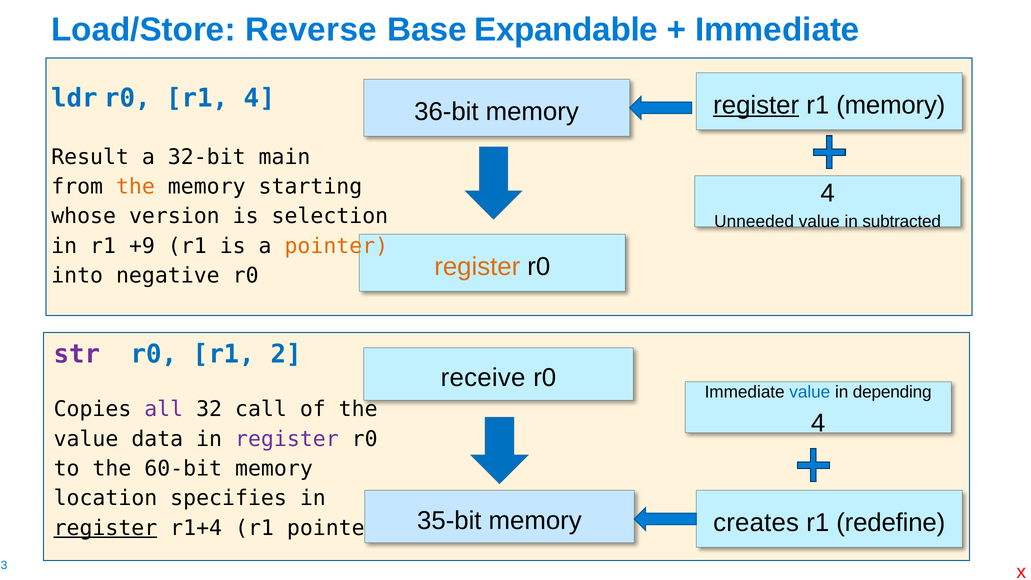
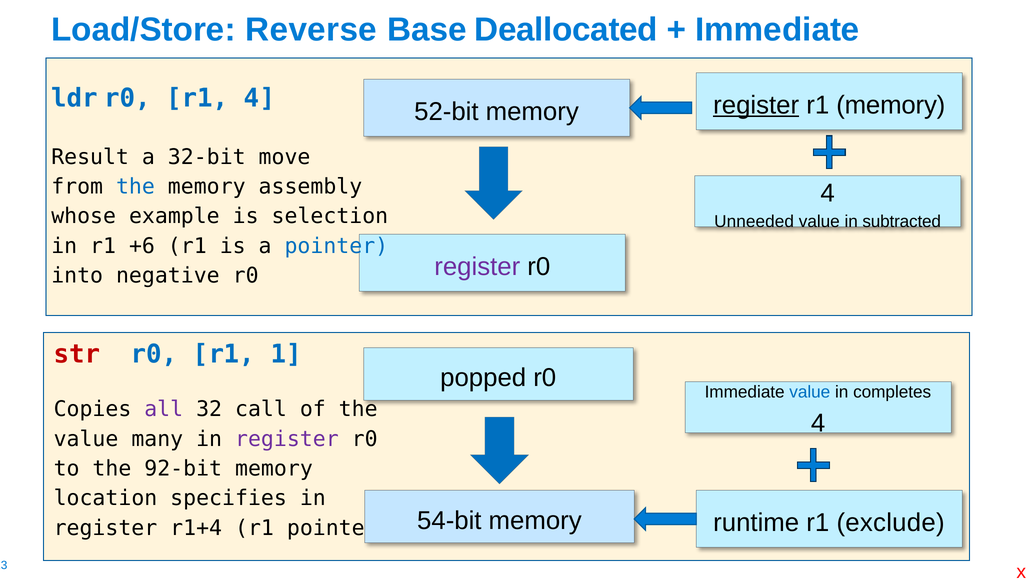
Expandable: Expandable -> Deallocated
36-bit: 36-bit -> 52-bit
main: main -> move
the at (135, 187) colour: orange -> blue
starting: starting -> assembly
version: version -> example
+9: +9 -> +6
pointer at (336, 246) colour: orange -> blue
register at (477, 267) colour: orange -> purple
str colour: purple -> red
2: 2 -> 1
receive: receive -> popped
depending: depending -> completes
data: data -> many
60-bit: 60-bit -> 92-bit
creates: creates -> runtime
redefine: redefine -> exclude
register at (105, 528) underline: present -> none
35-bit: 35-bit -> 54-bit
